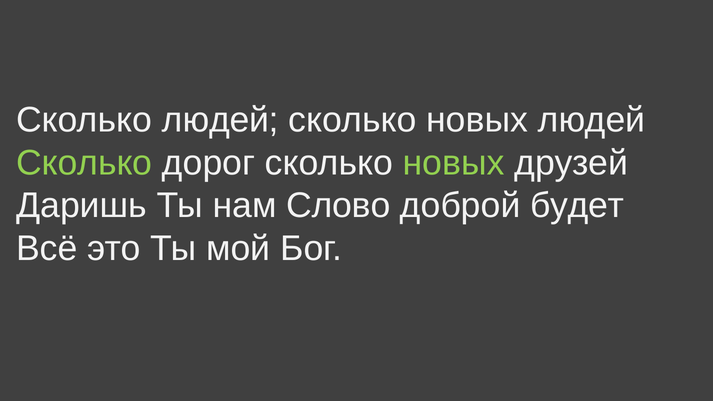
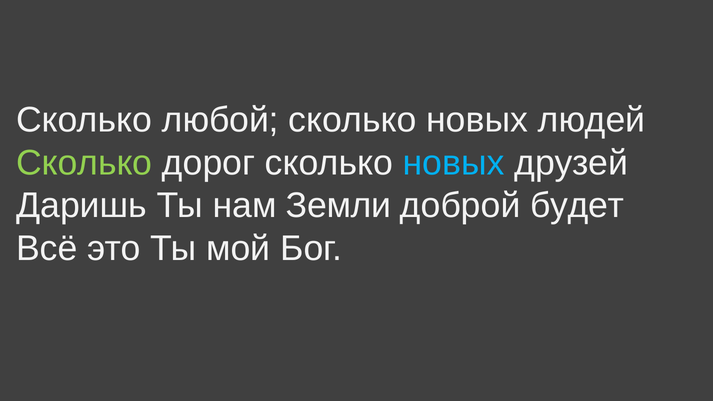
Сколько людей: людей -> любой
новых at (454, 163) colour: light green -> light blue
Слово: Слово -> Земли
